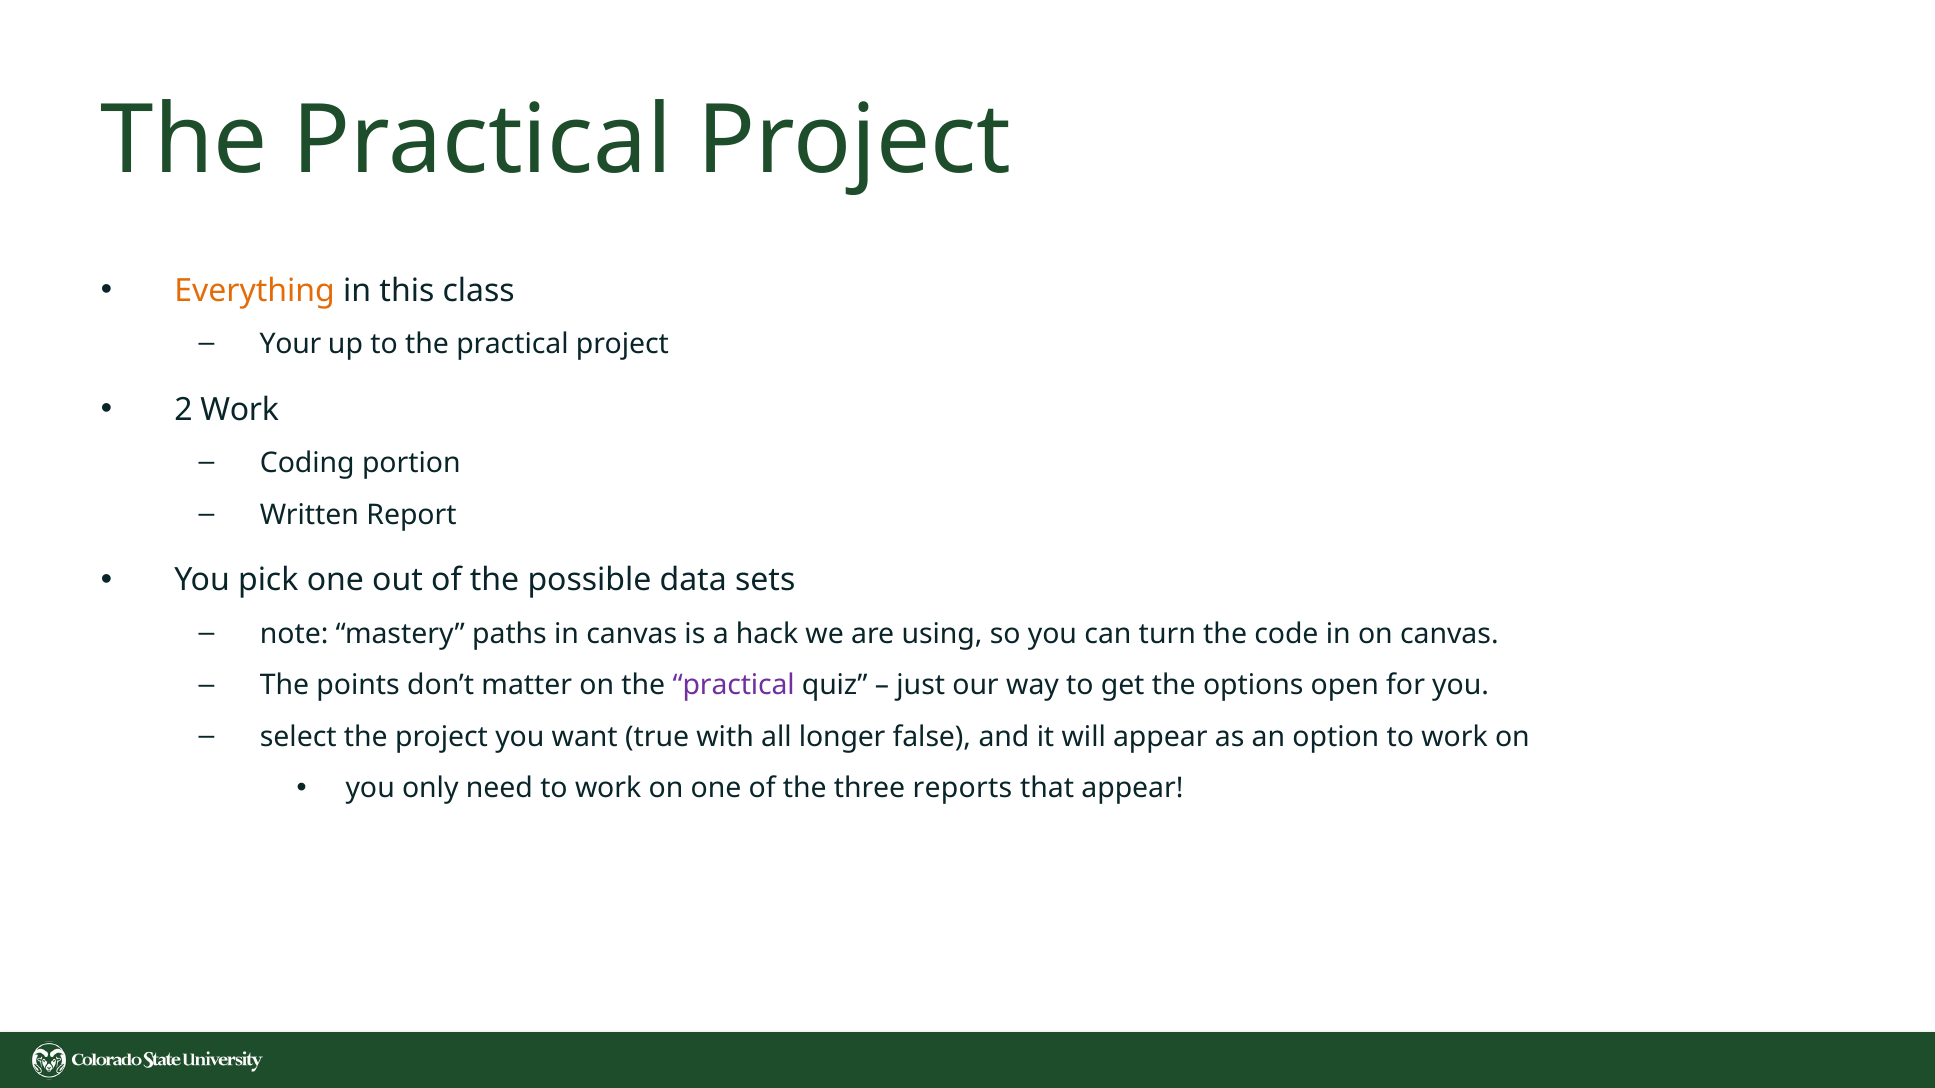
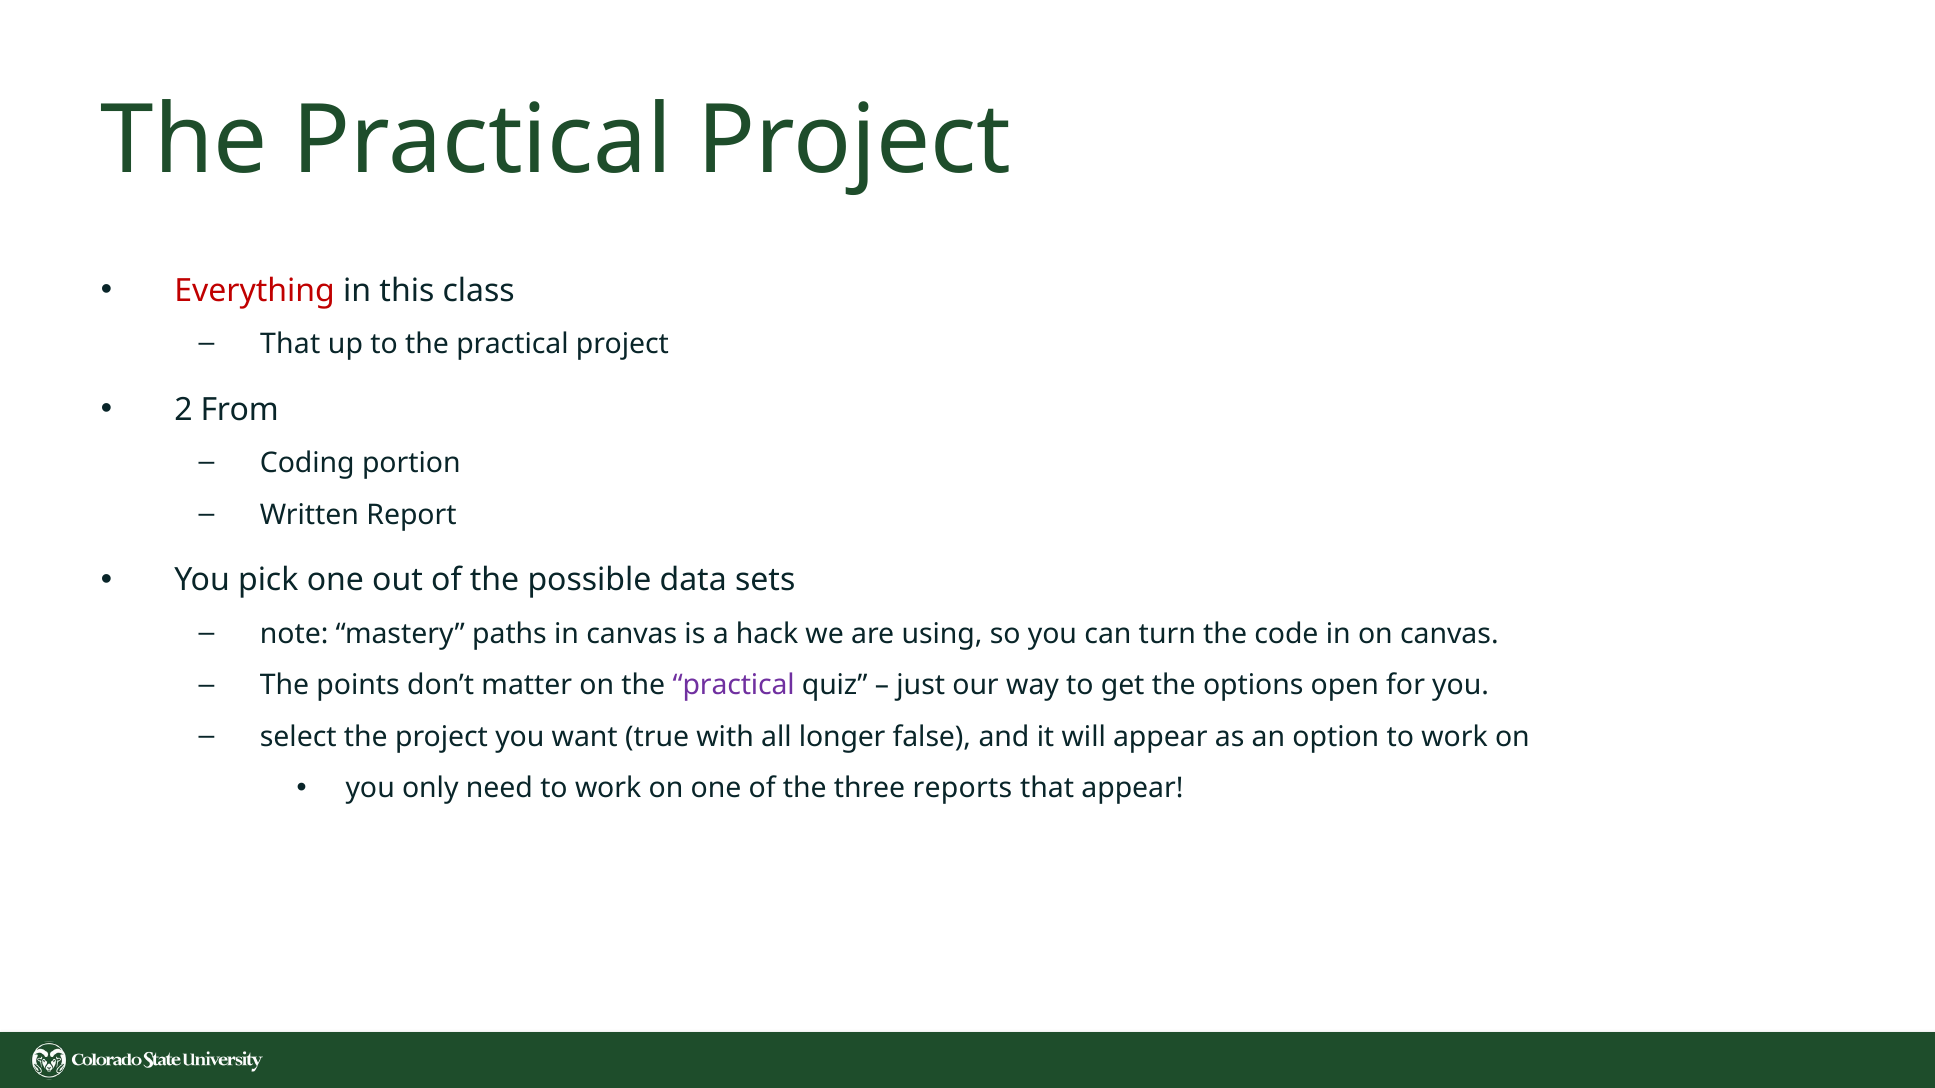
Everything colour: orange -> red
Your at (291, 344): Your -> That
2 Work: Work -> From
